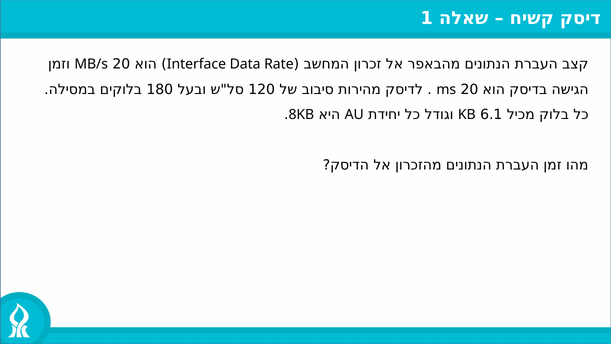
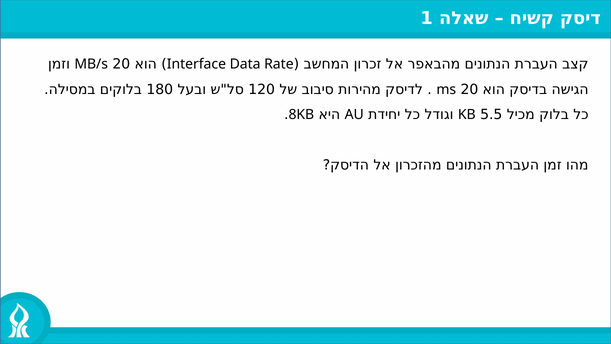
6.1: 6.1 -> 5.5
